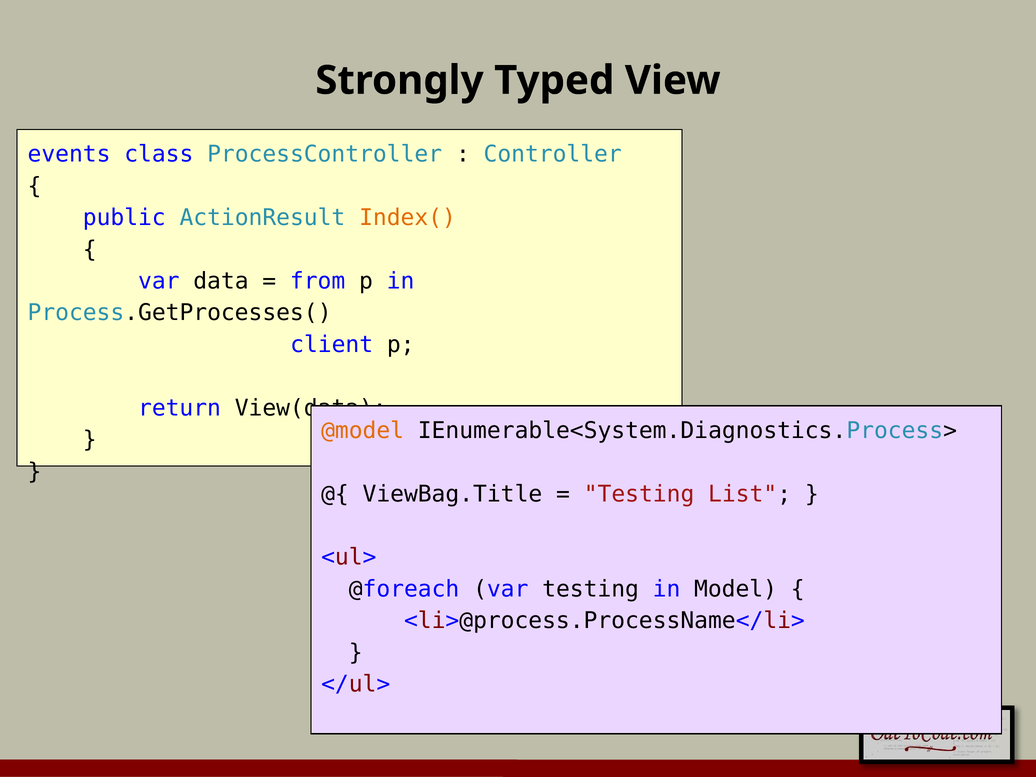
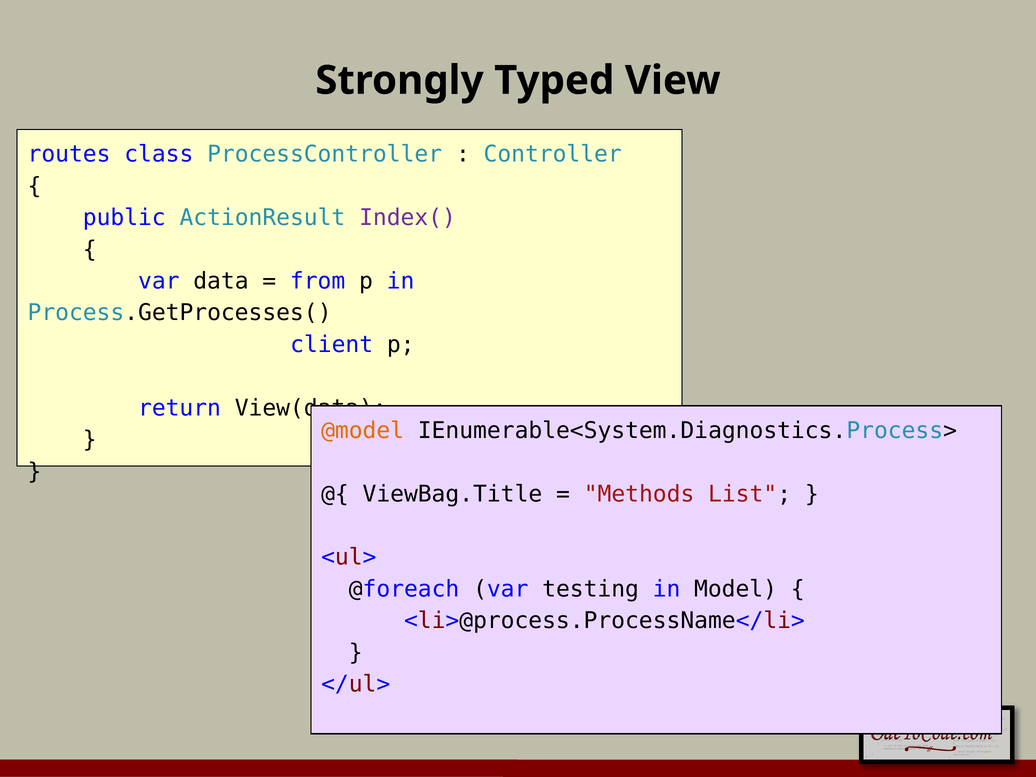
events: events -> routes
Index( colour: orange -> purple
Testing at (639, 494): Testing -> Methods
